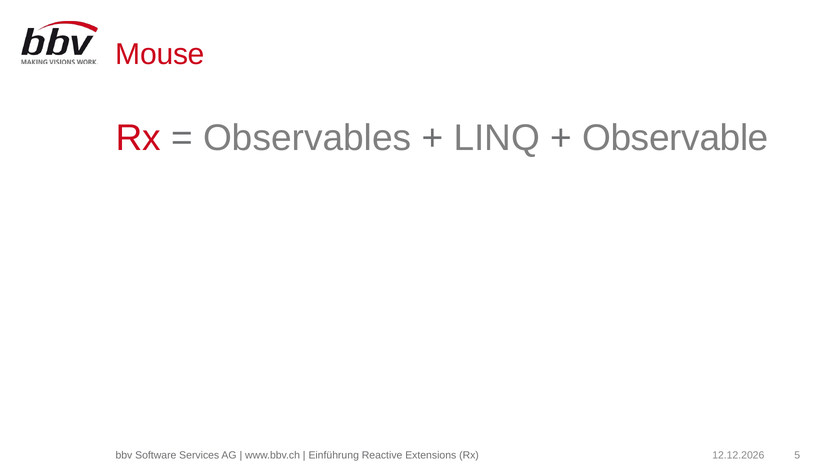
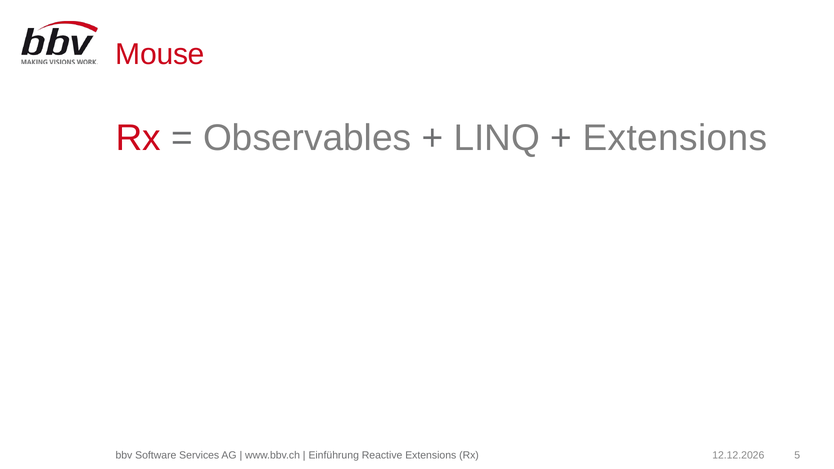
Observable at (675, 138): Observable -> Extensions
